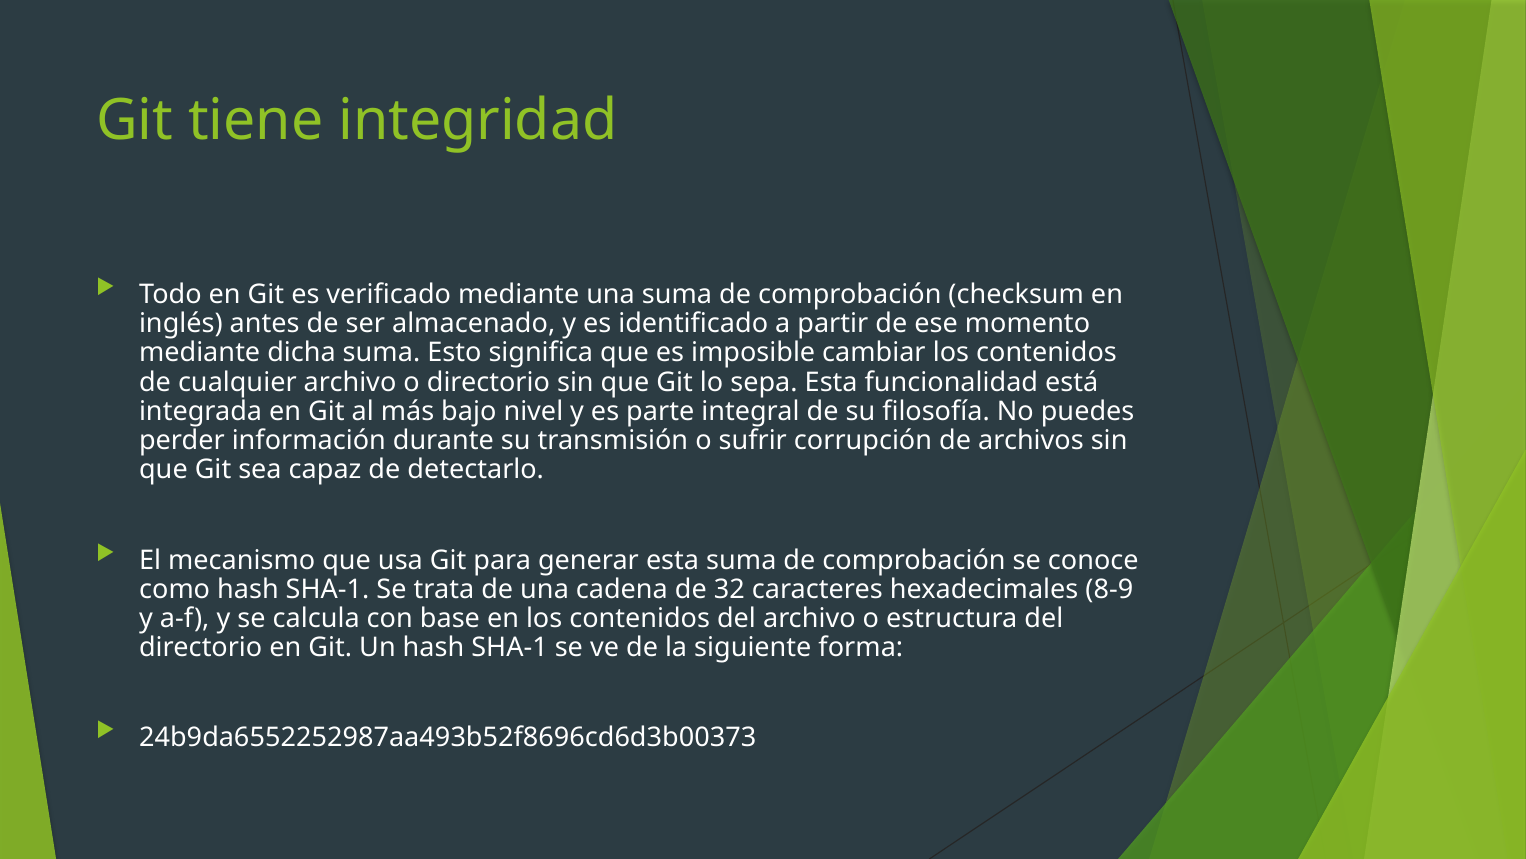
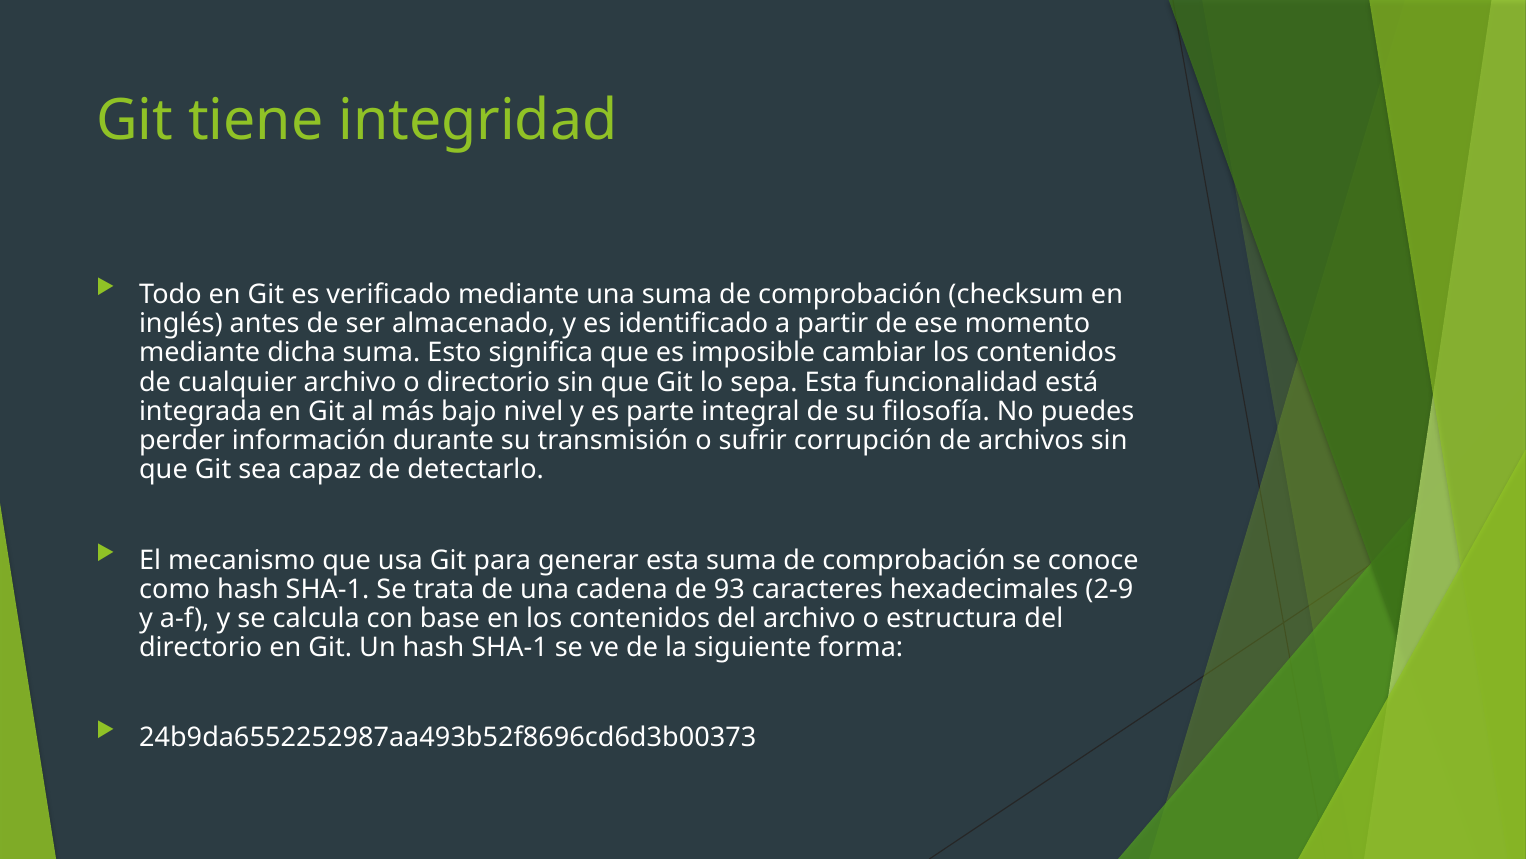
32: 32 -> 93
8-9: 8-9 -> 2-9
